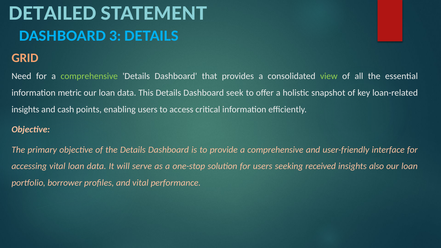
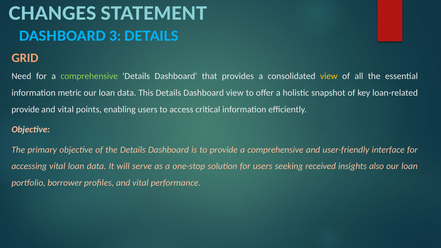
DETAILED: DETAILED -> CHANGES
view at (329, 76) colour: light green -> yellow
Dashboard seek: seek -> view
insights at (25, 109): insights -> provide
cash at (66, 109): cash -> vital
